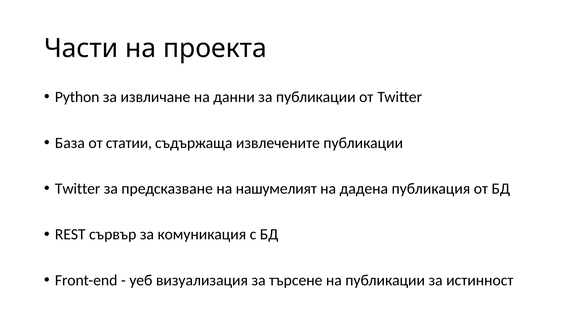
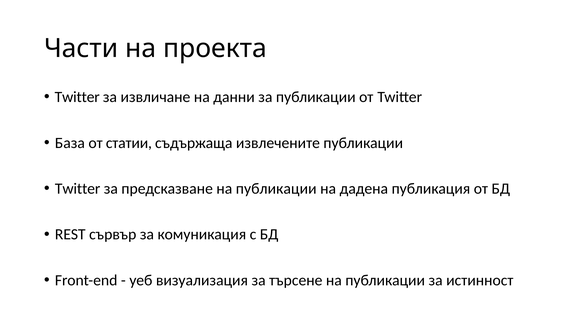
Python at (77, 97): Python -> Twitter
предсказване на нашумелият: нашумелият -> публикации
